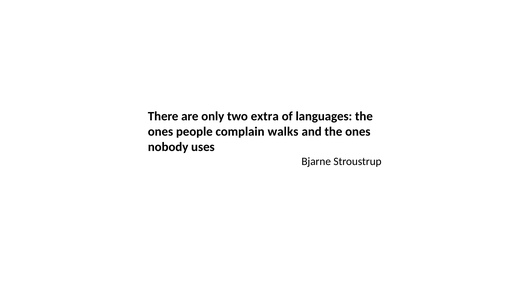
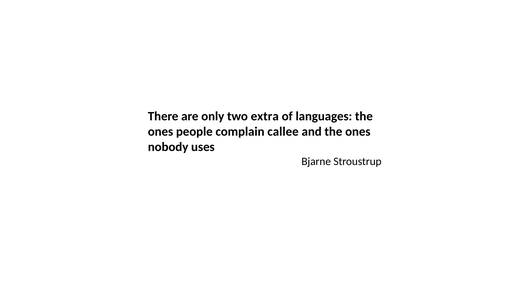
walks: walks -> callee
